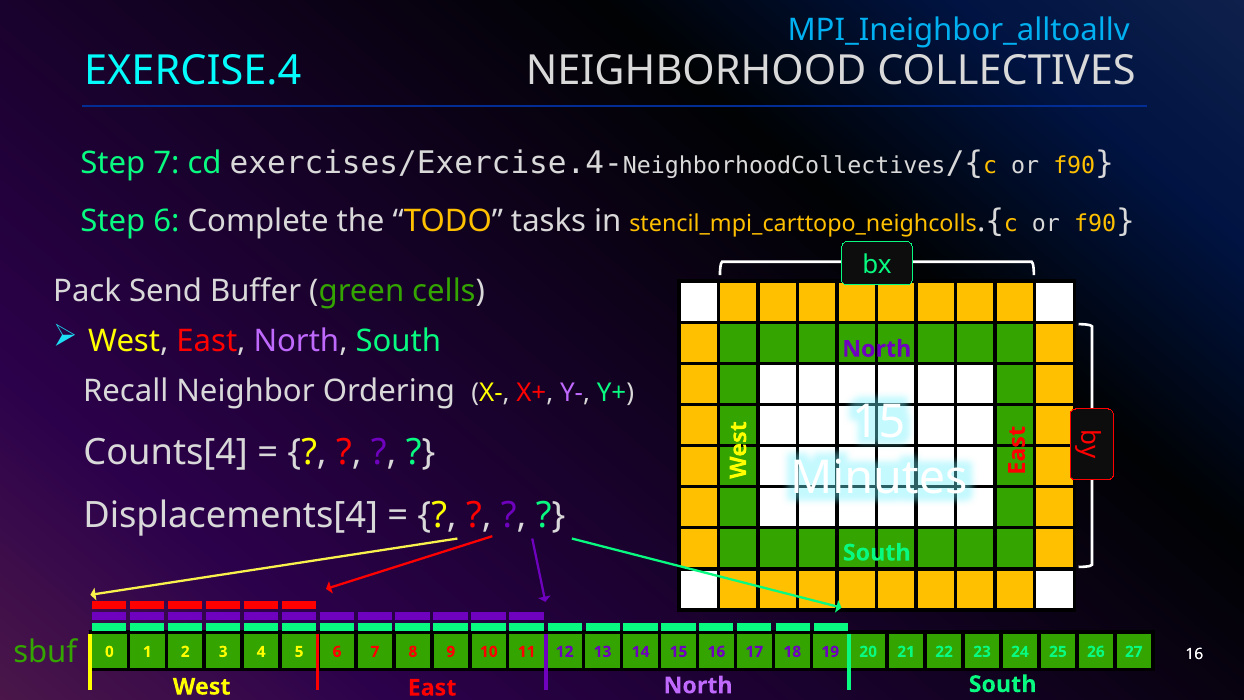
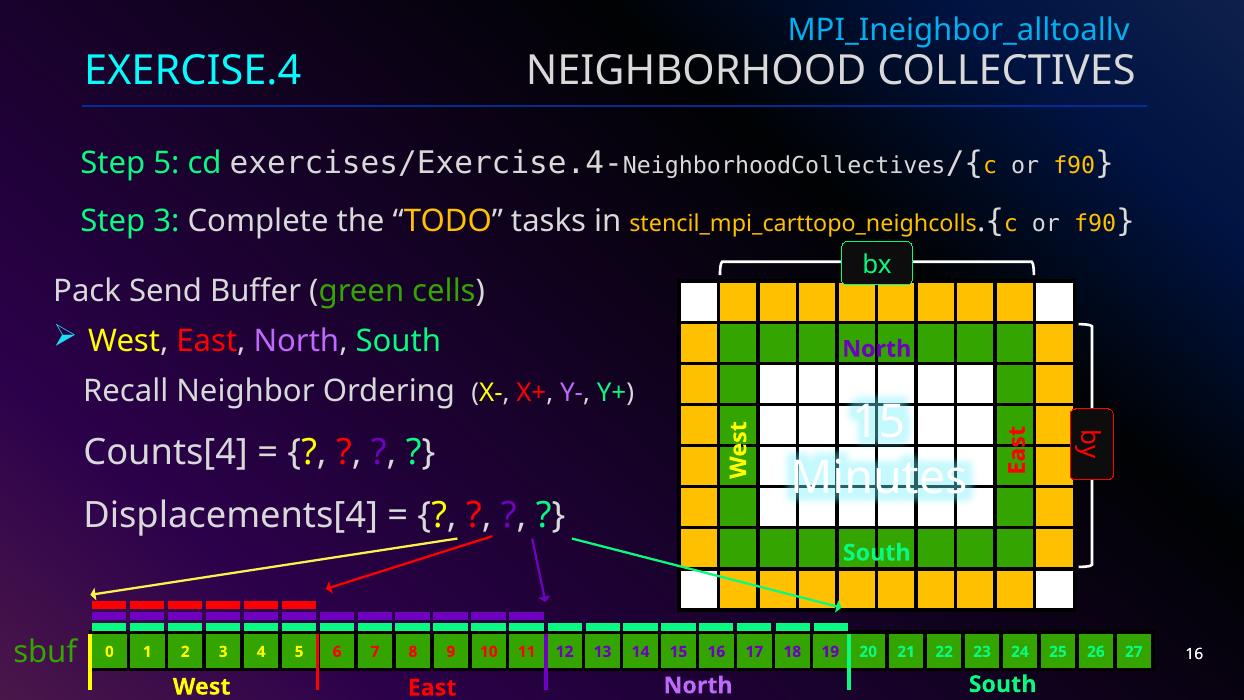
Step 7: 7 -> 5
Step 6: 6 -> 3
